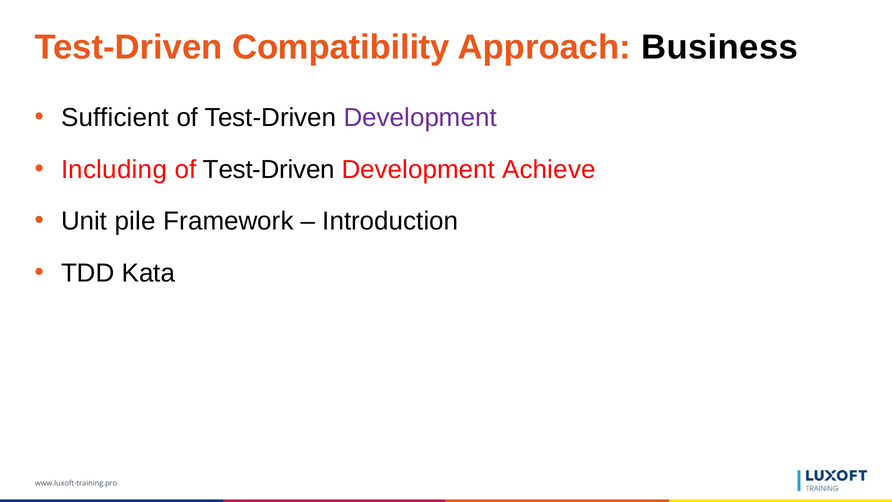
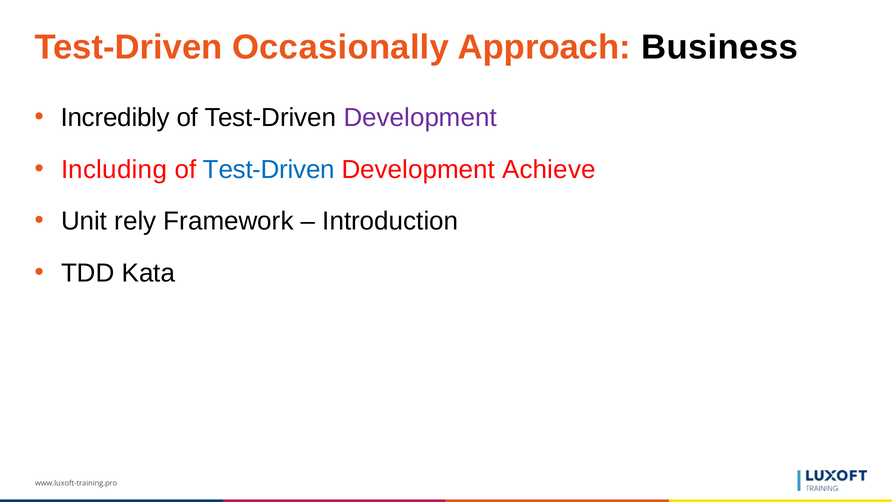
Compatibility: Compatibility -> Occasionally
Sufficient: Sufficient -> Incredibly
Test-Driven at (269, 169) colour: black -> blue
pile: pile -> rely
